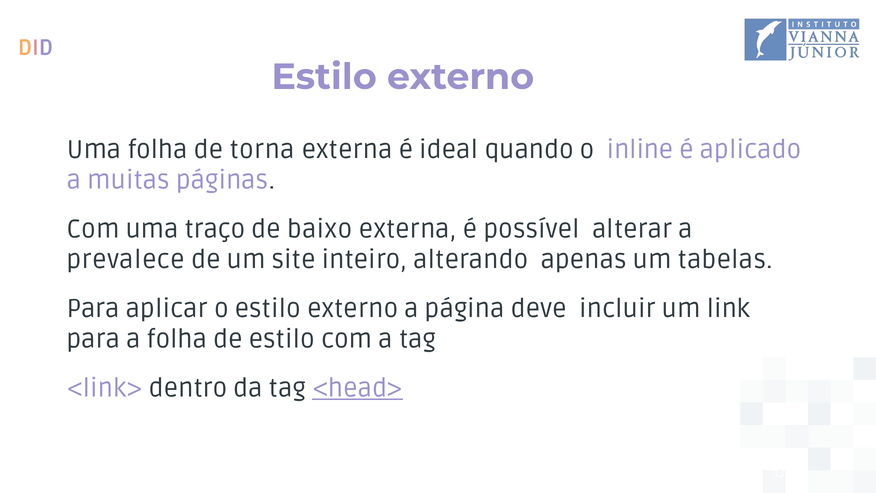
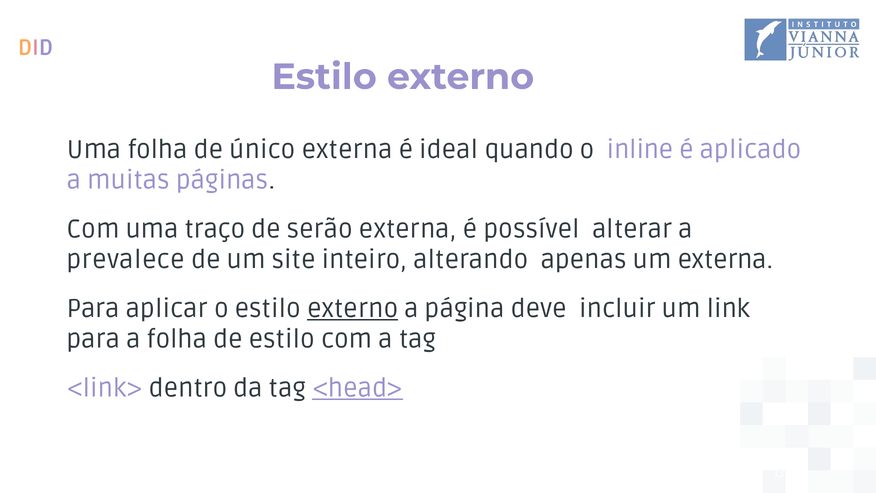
torna: torna -> único
baixo: baixo -> serão
um tabelas: tabelas -> externa
externo at (353, 309) underline: none -> present
